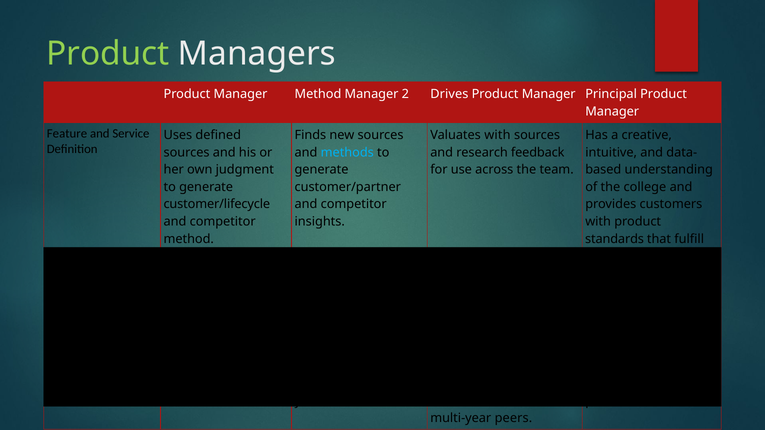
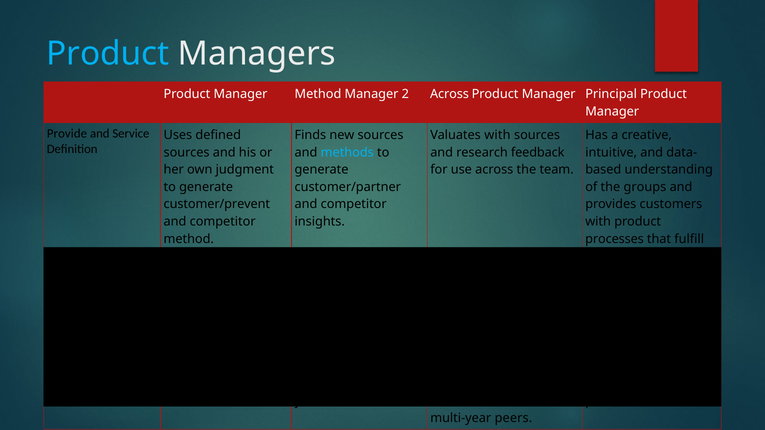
Product at (108, 54) colour: light green -> light blue
2 Drives: Drives -> Across
Feature at (67, 134): Feature -> Provide
college: college -> groups
customer/lifecycle: customer/lifecycle -> customer/prevent
standards: standards -> processes
